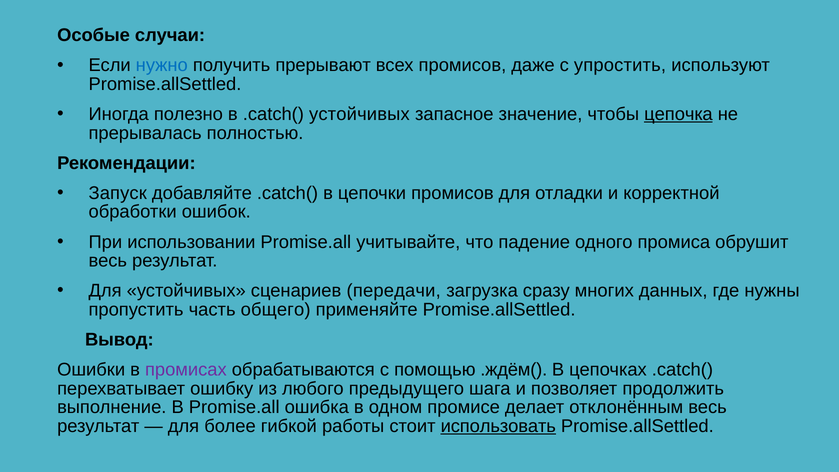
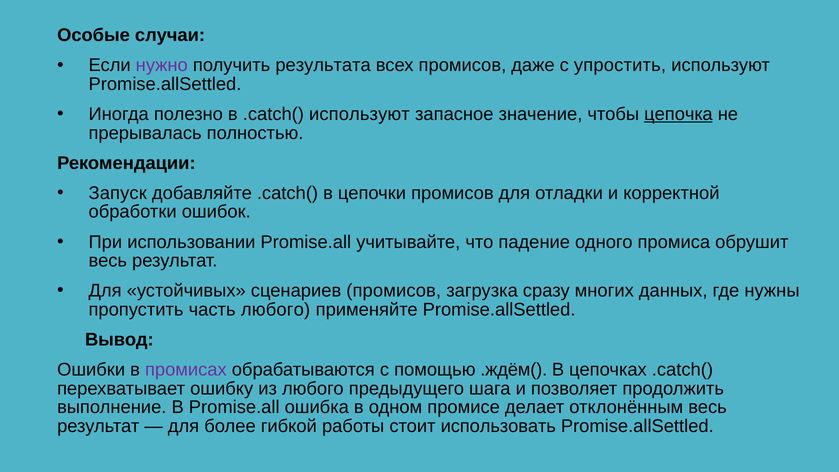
нужно colour: blue -> purple
прерывают: прерывают -> результата
.catch( устойчивых: устойчивых -> используют
сценариев передачи: передачи -> промисов
часть общего: общего -> любого
использовать underline: present -> none
